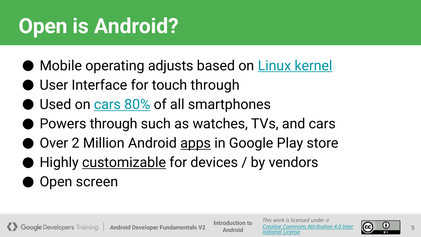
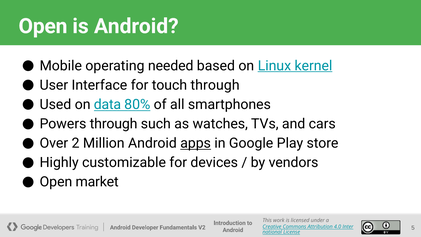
adjusts: adjusts -> needed
on cars: cars -> data
customizable underline: present -> none
screen: screen -> market
